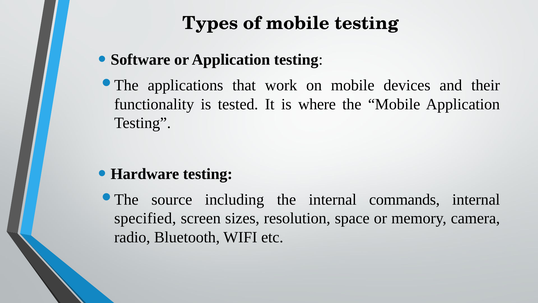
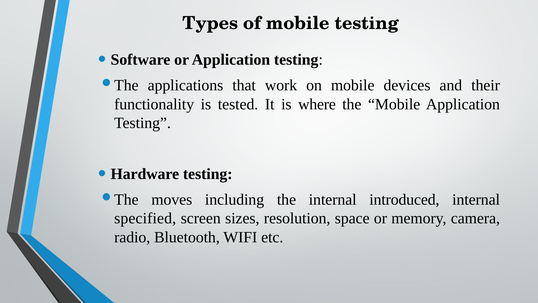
source: source -> moves
commands: commands -> introduced
